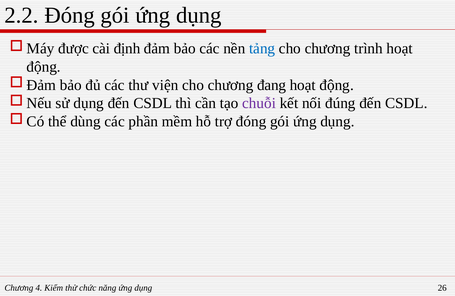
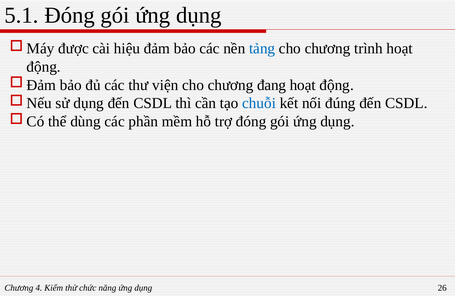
2.2: 2.2 -> 5.1
định: định -> hiệu
chuỗi colour: purple -> blue
